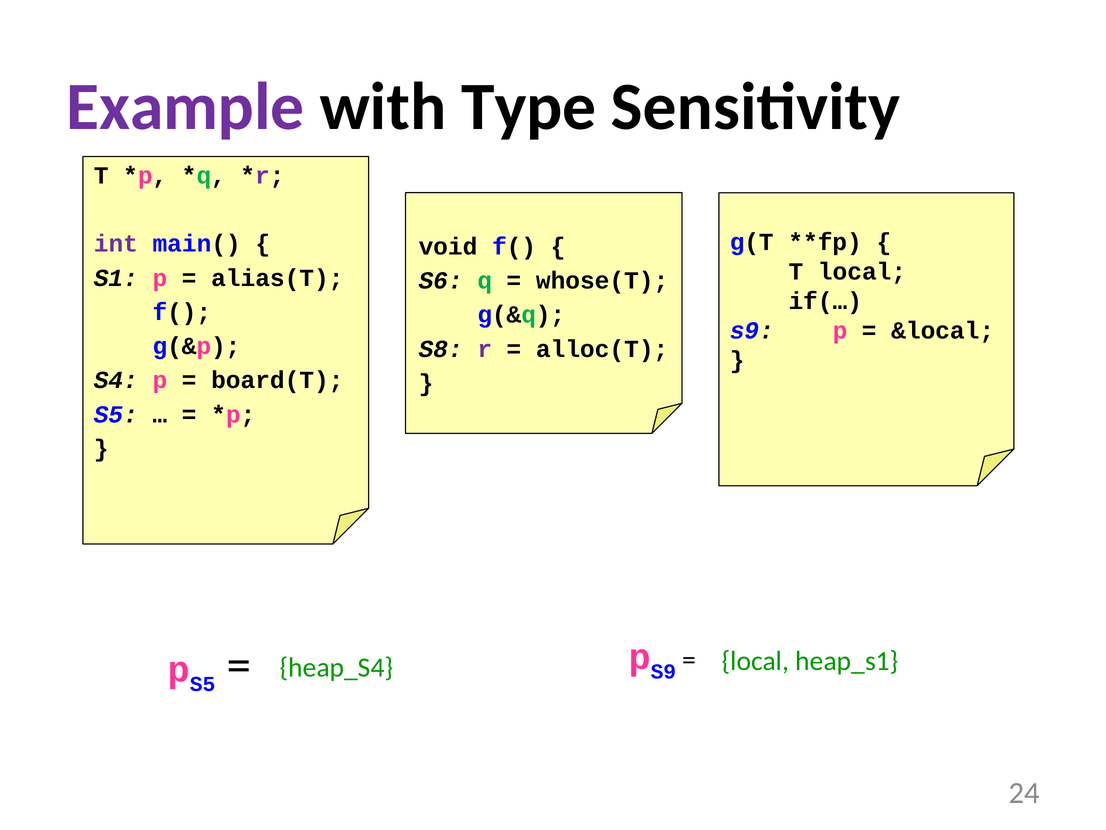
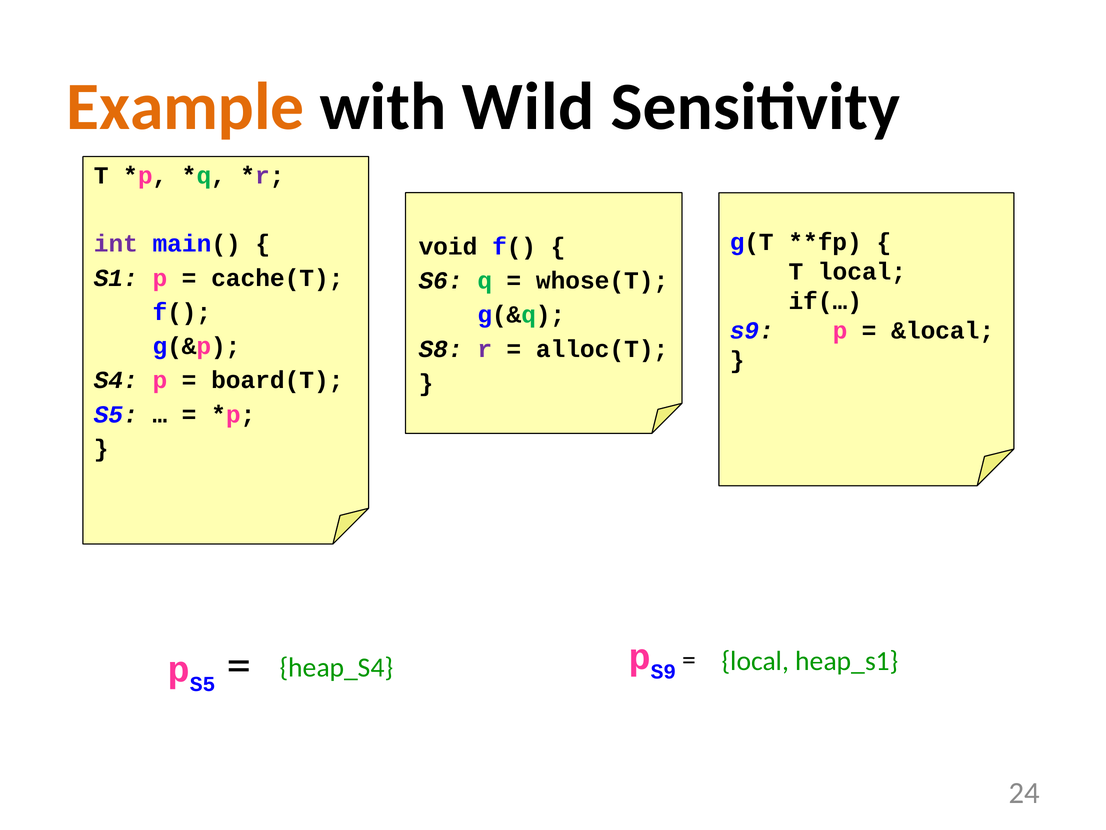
Example colour: purple -> orange
Type: Type -> Wild
alias(T: alias(T -> cache(T
